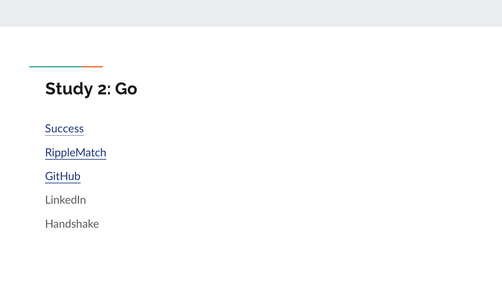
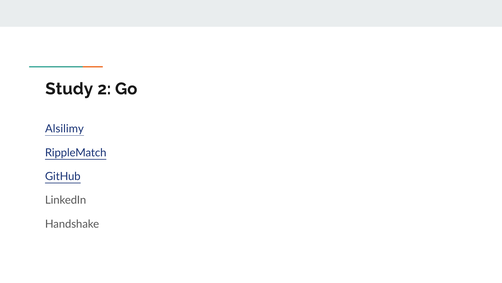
Success: Success -> Alsilimy
